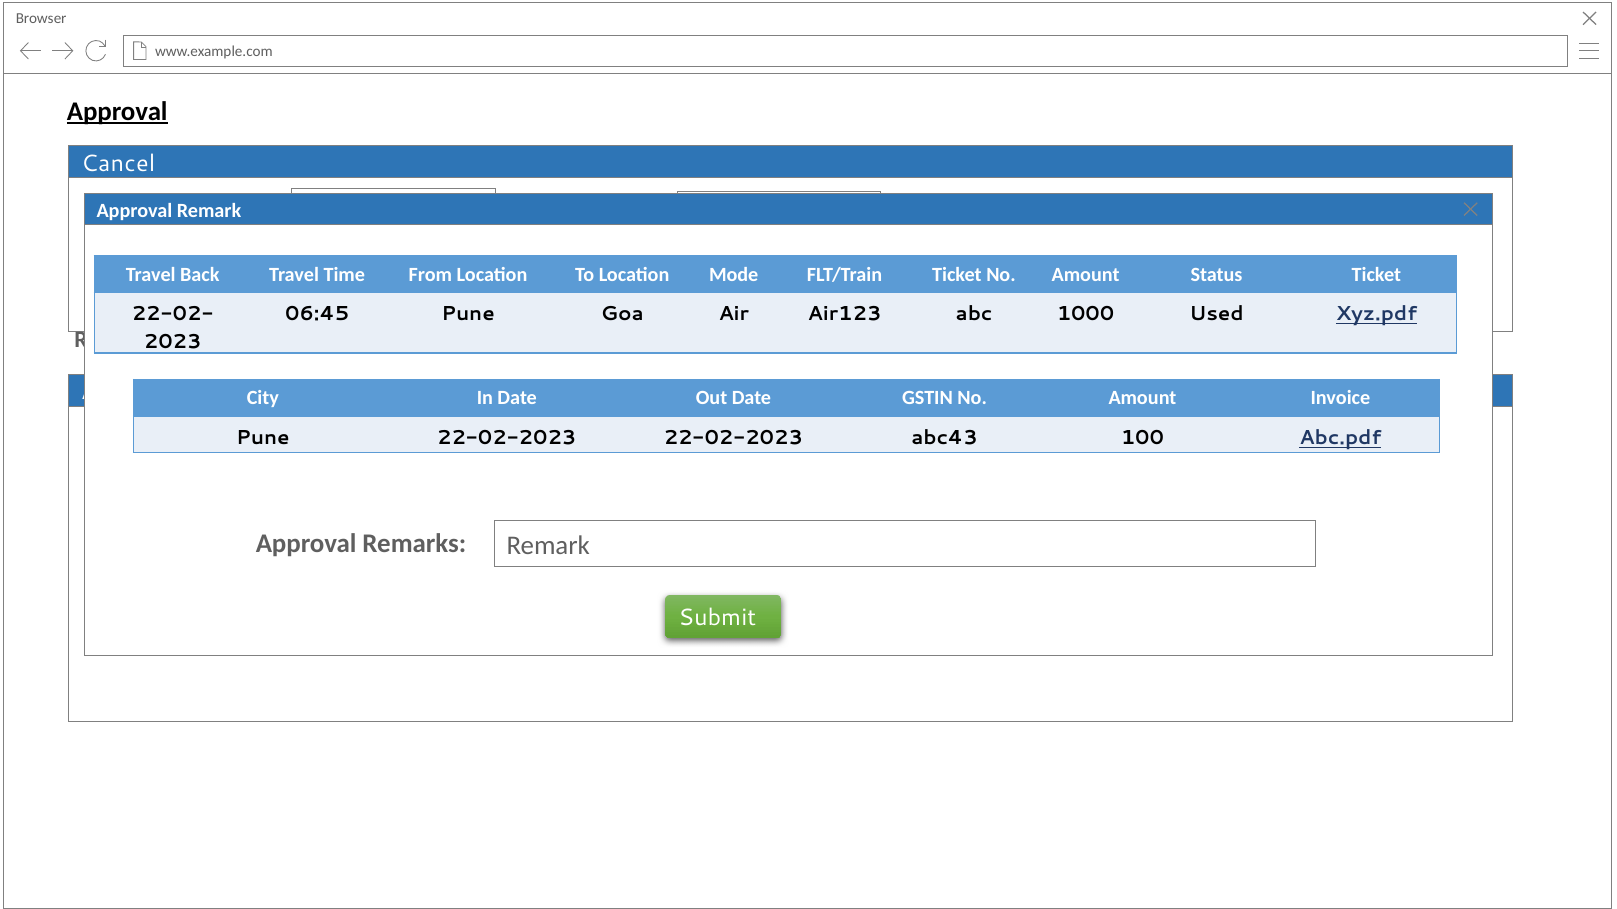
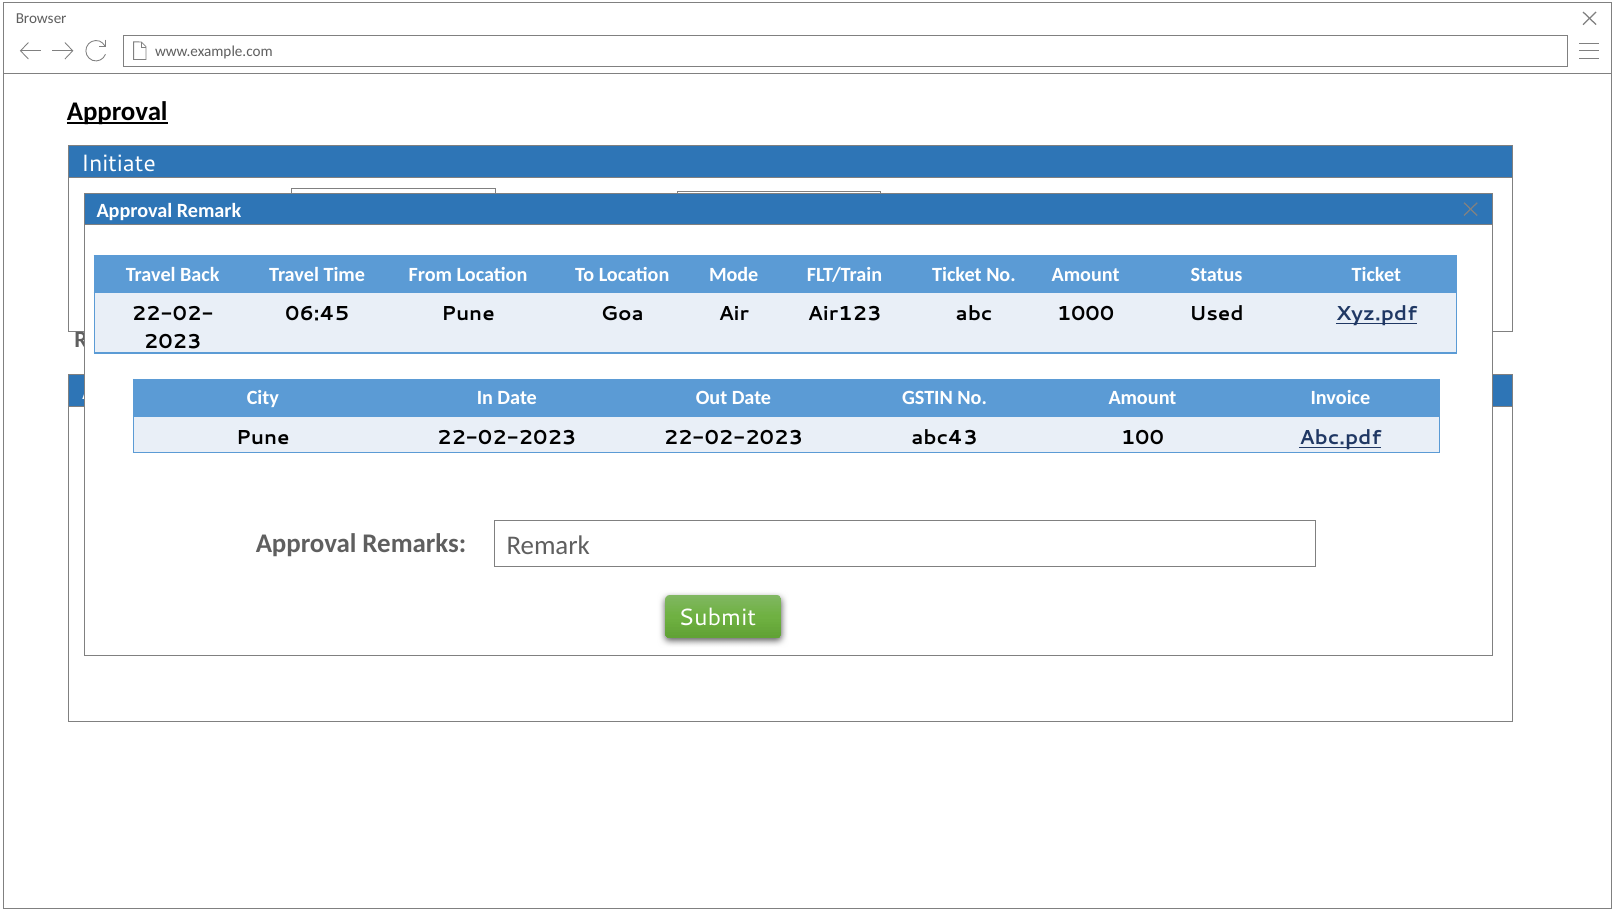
Cancel: Cancel -> Initiate
